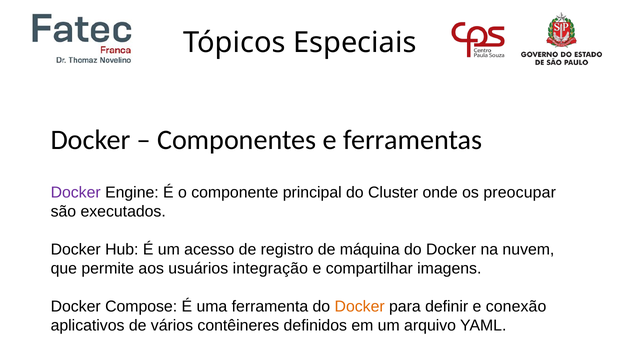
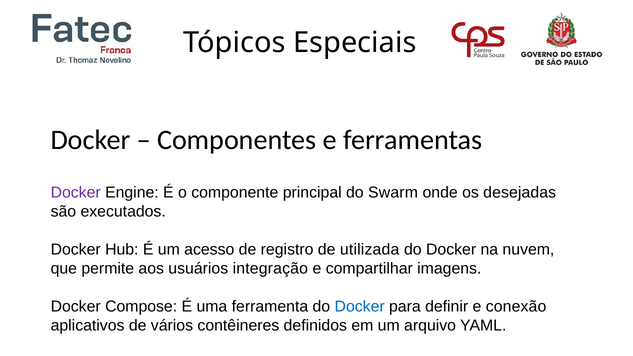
Cluster: Cluster -> Swarm
preocupar: preocupar -> desejadas
máquina: máquina -> utilizada
Docker at (360, 306) colour: orange -> blue
